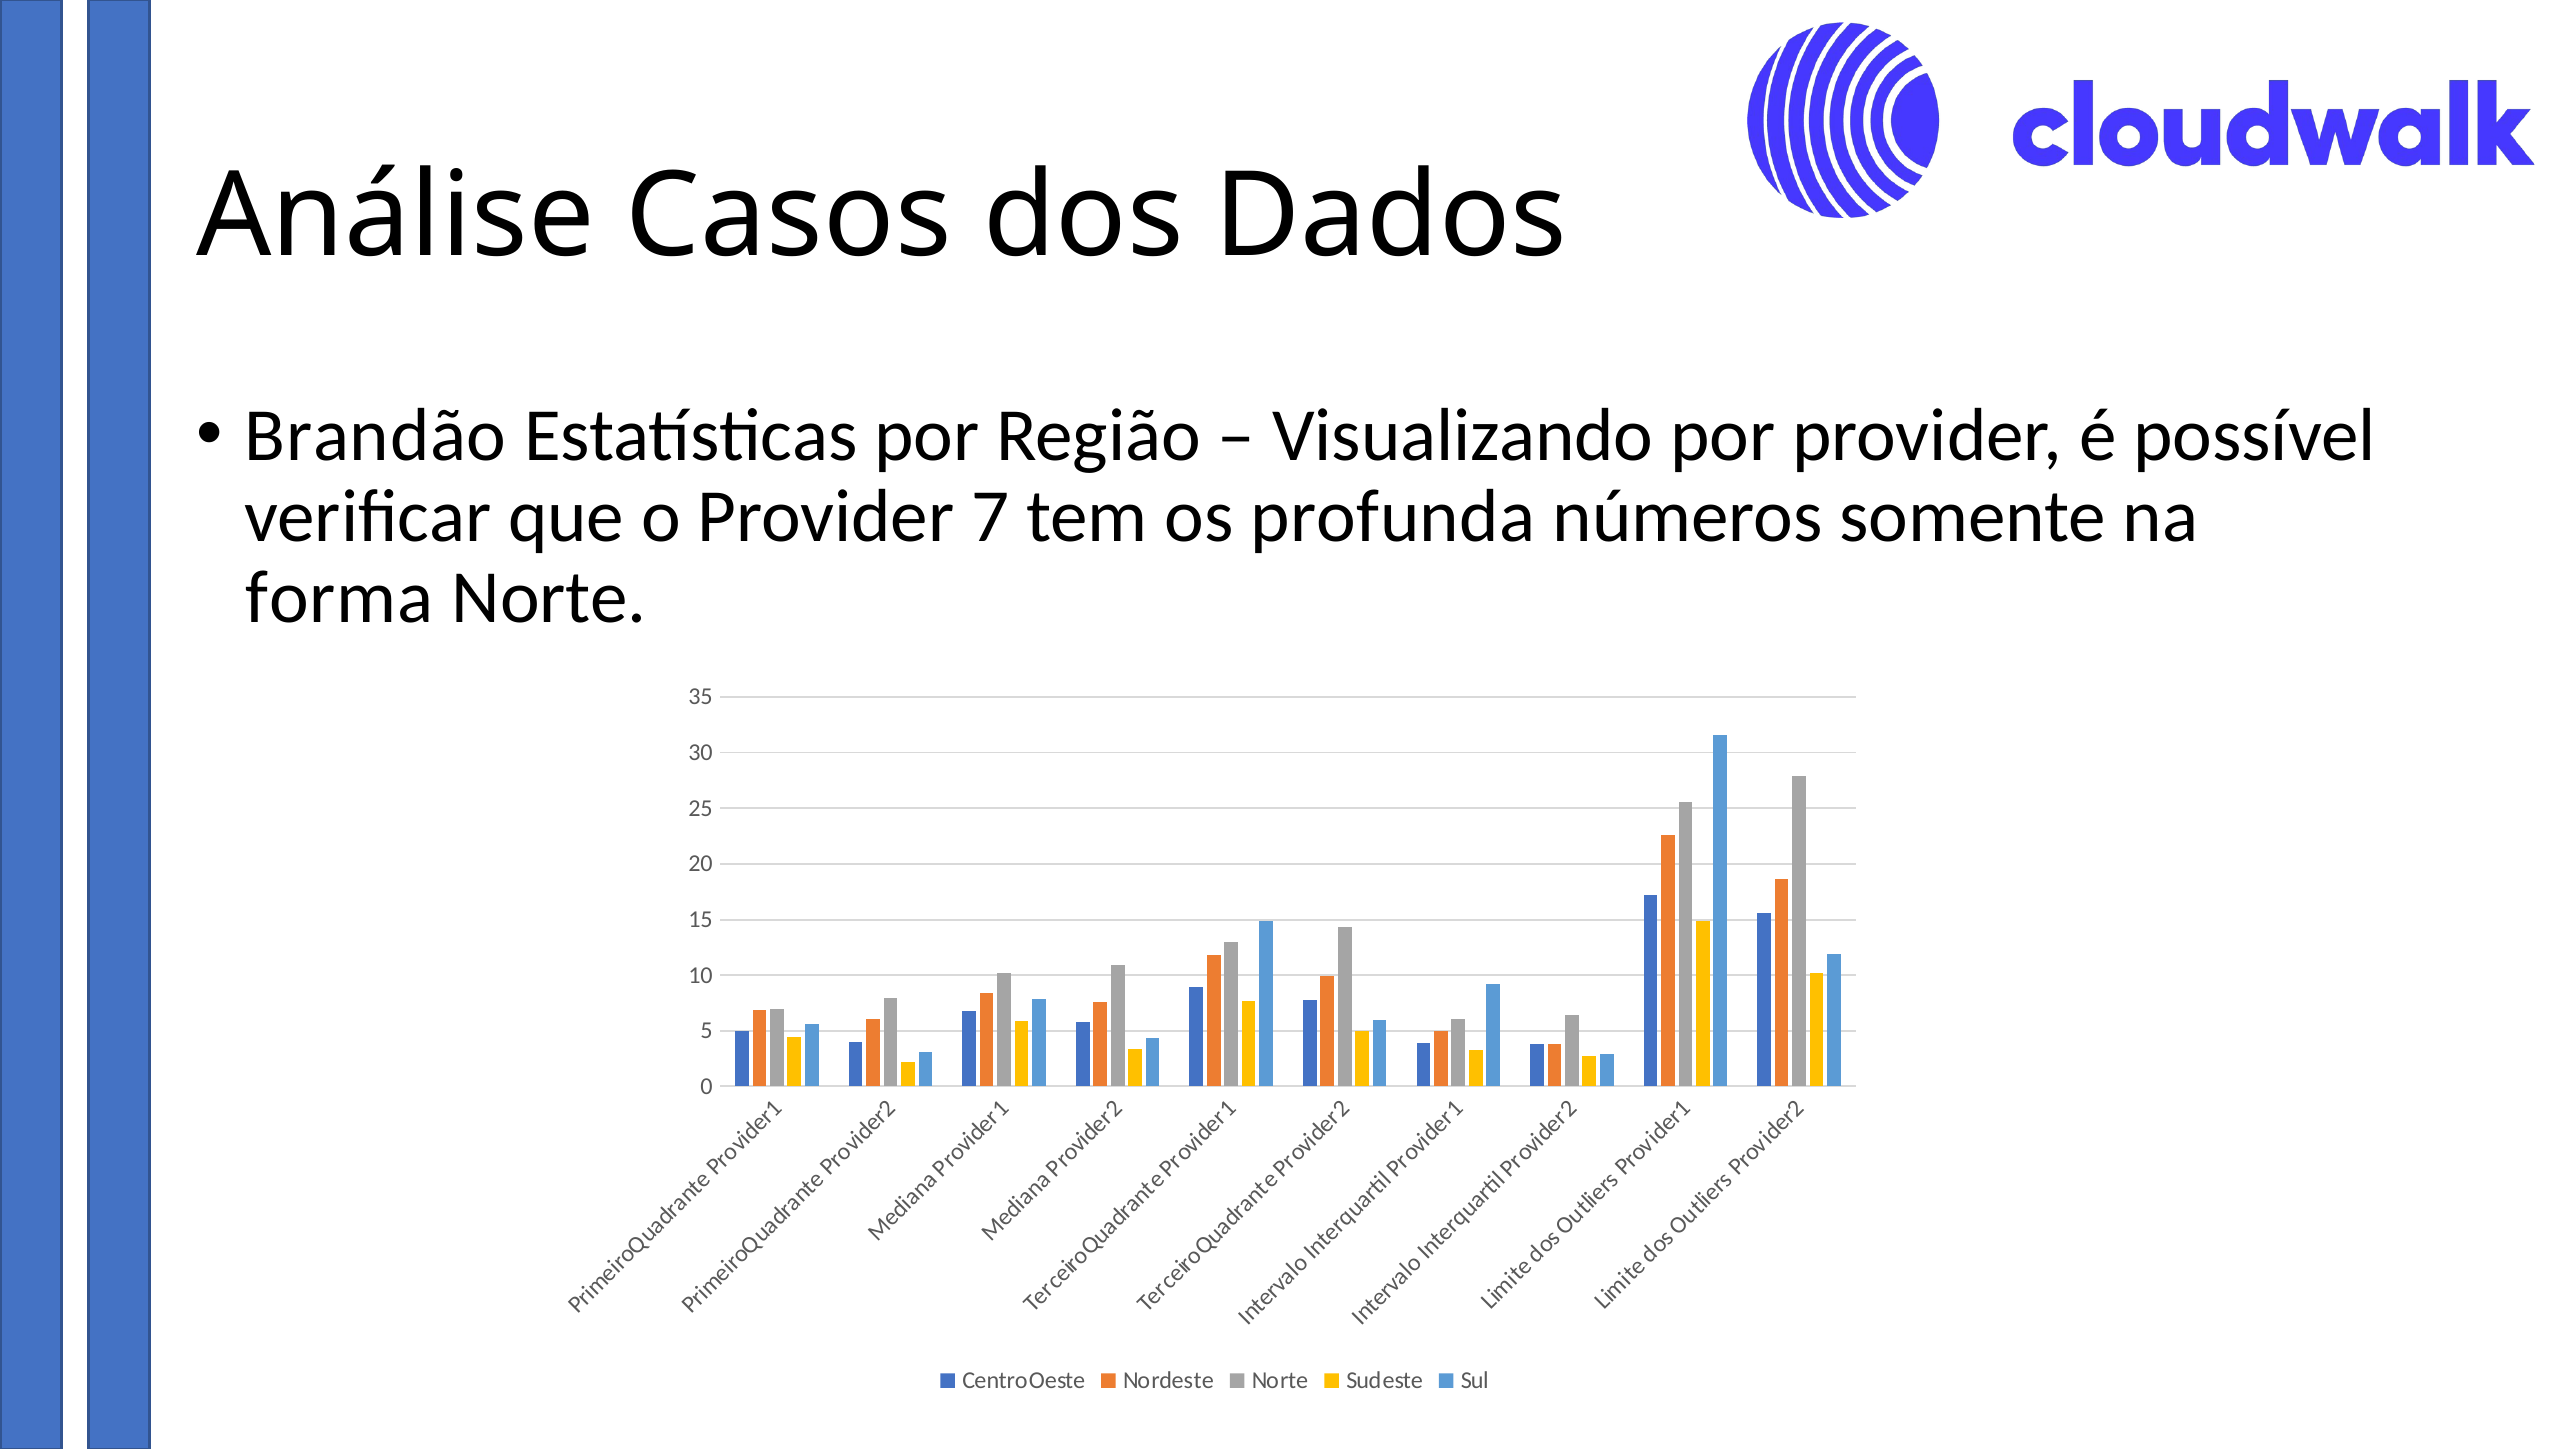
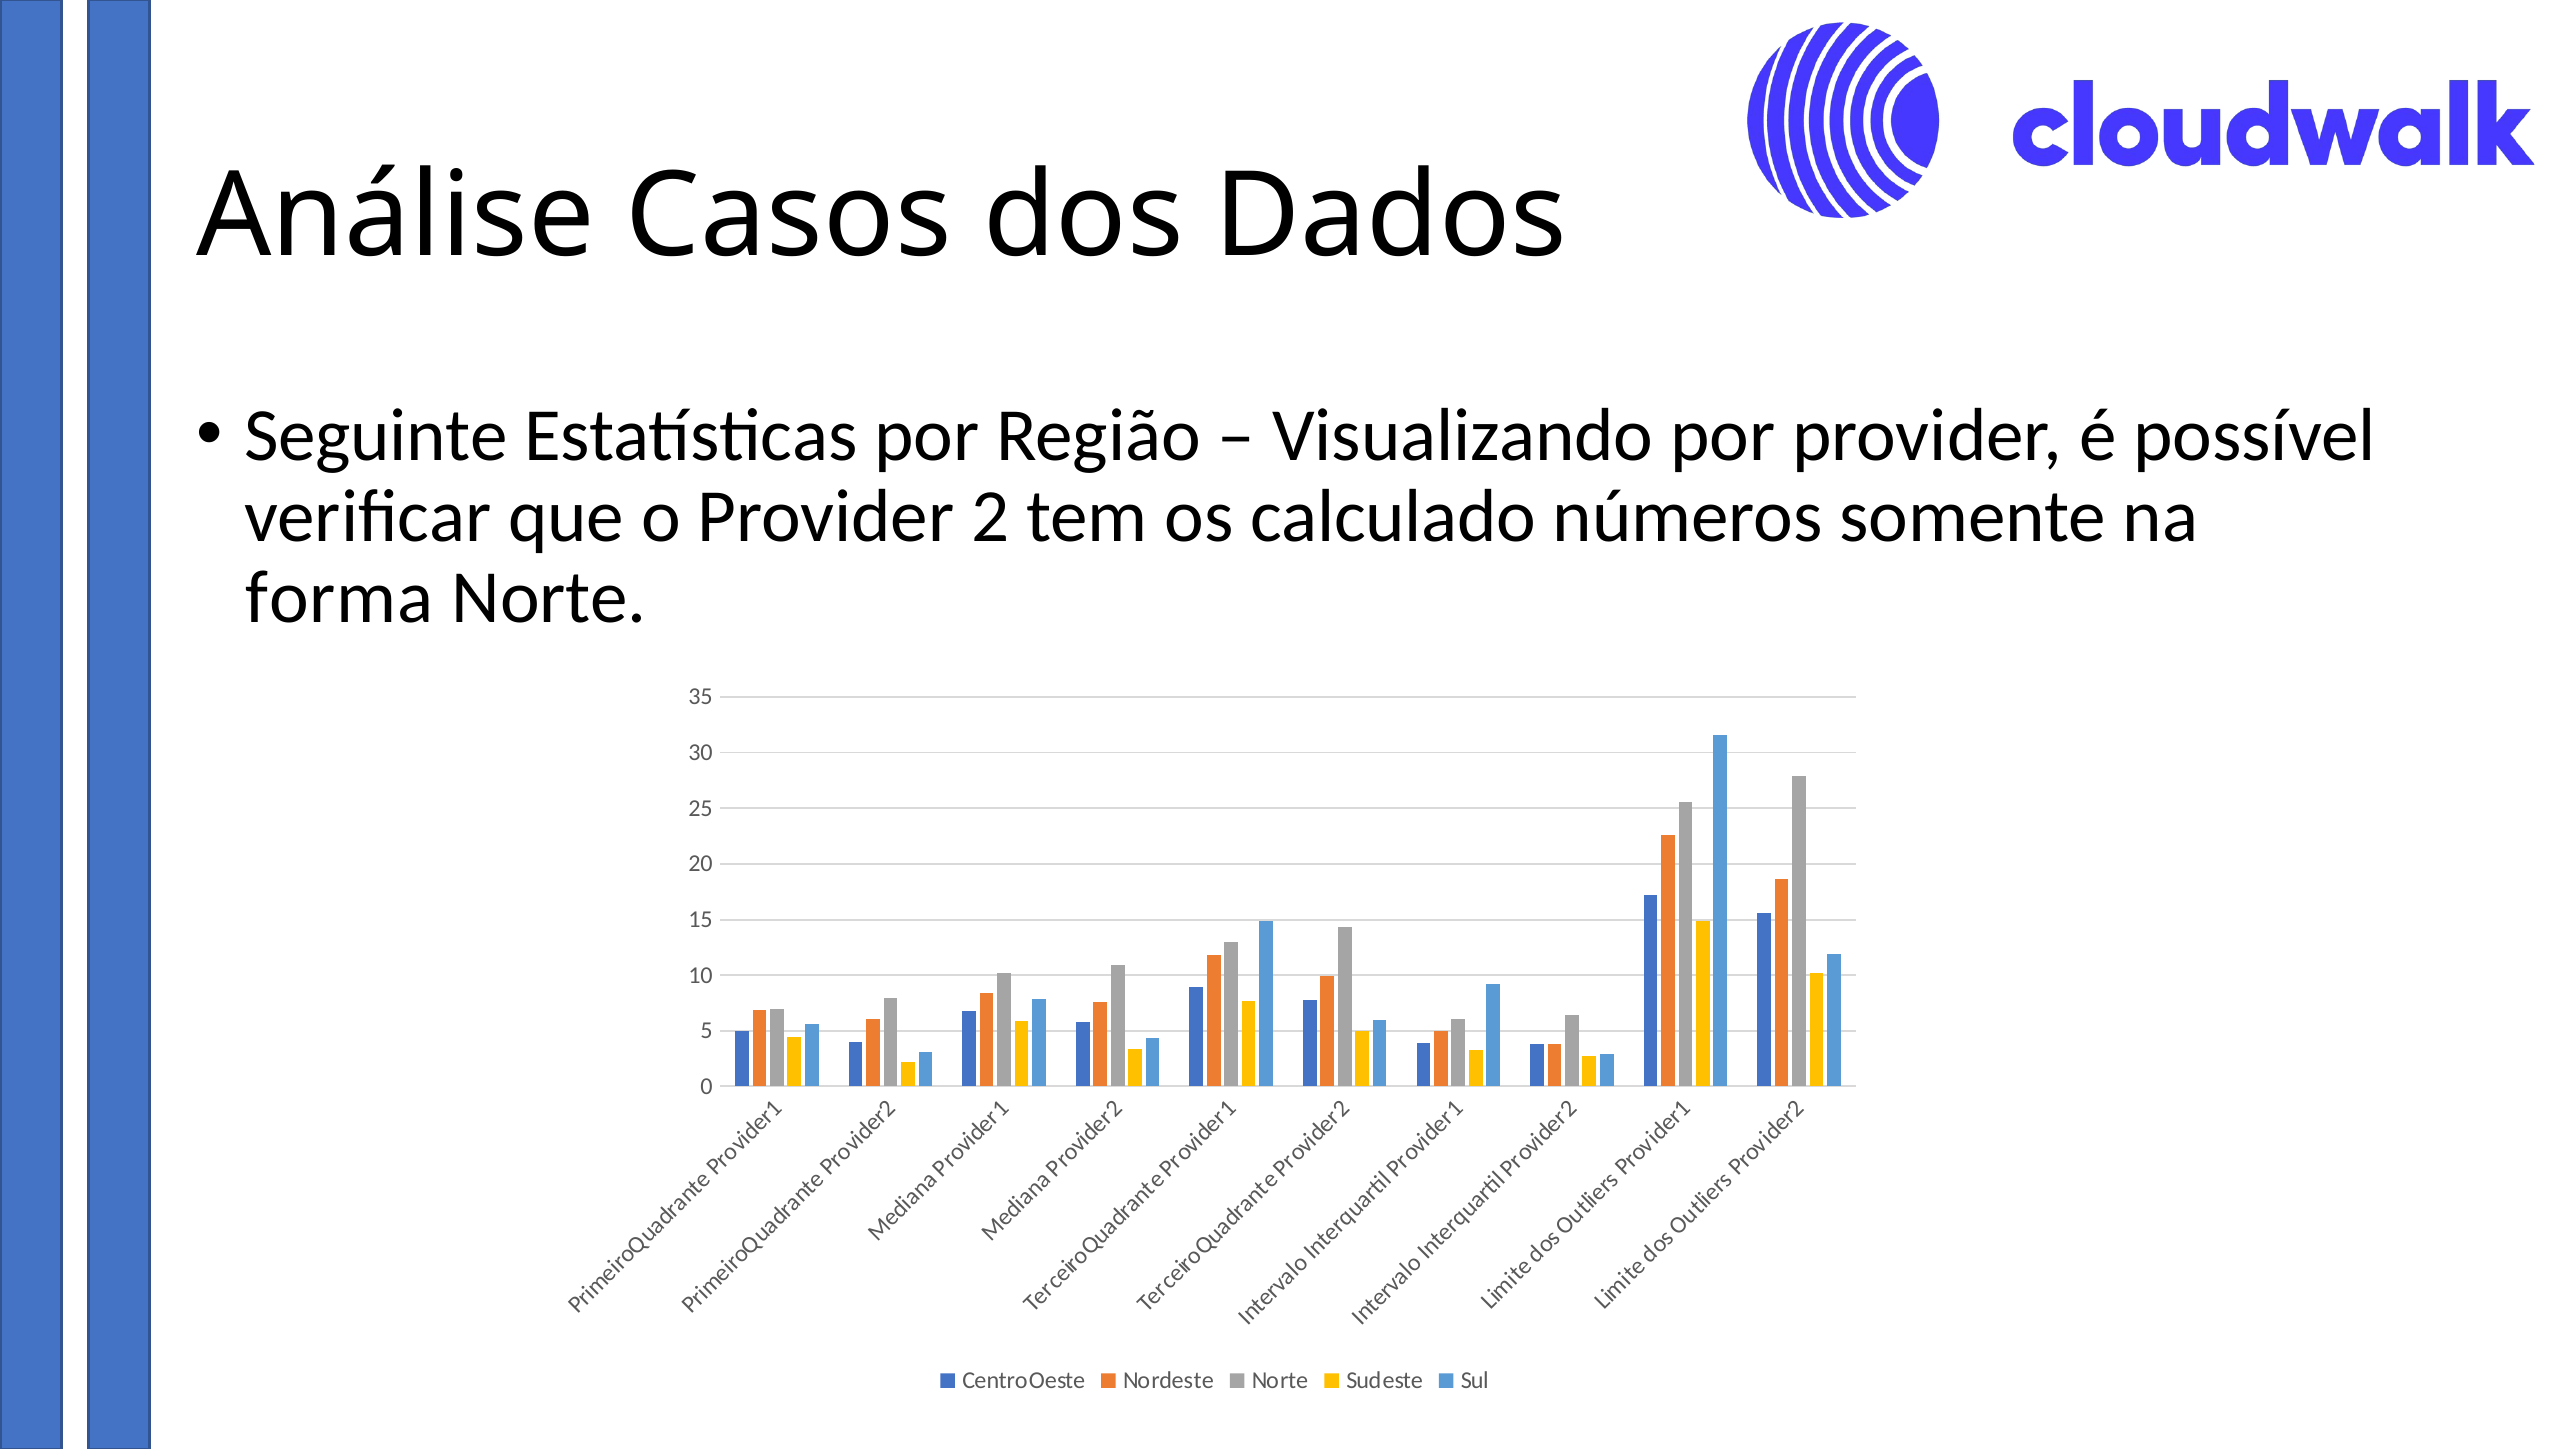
Brandão: Brandão -> Seguinte
Provider 7: 7 -> 2
profunda: profunda -> calculado
